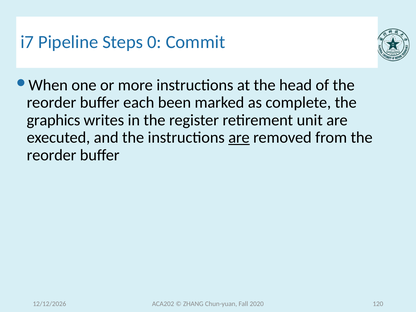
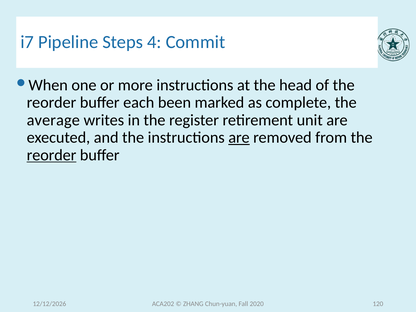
0: 0 -> 4
graphics: graphics -> average
reorder at (52, 155) underline: none -> present
